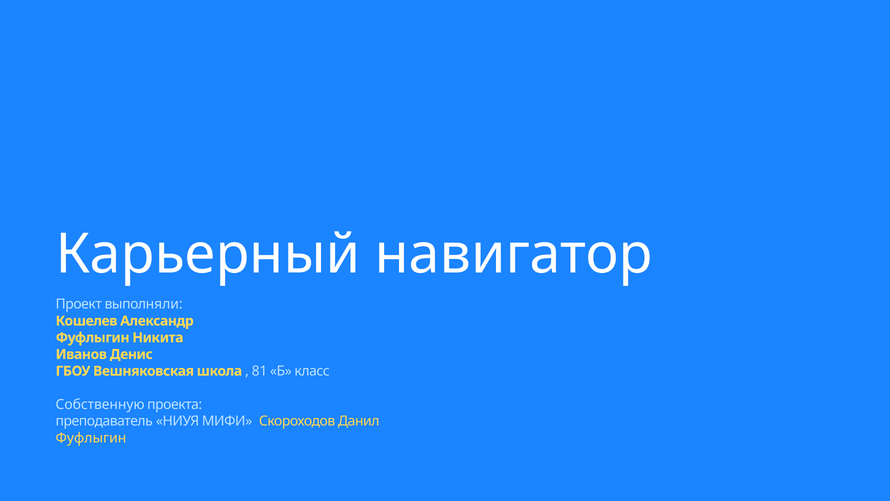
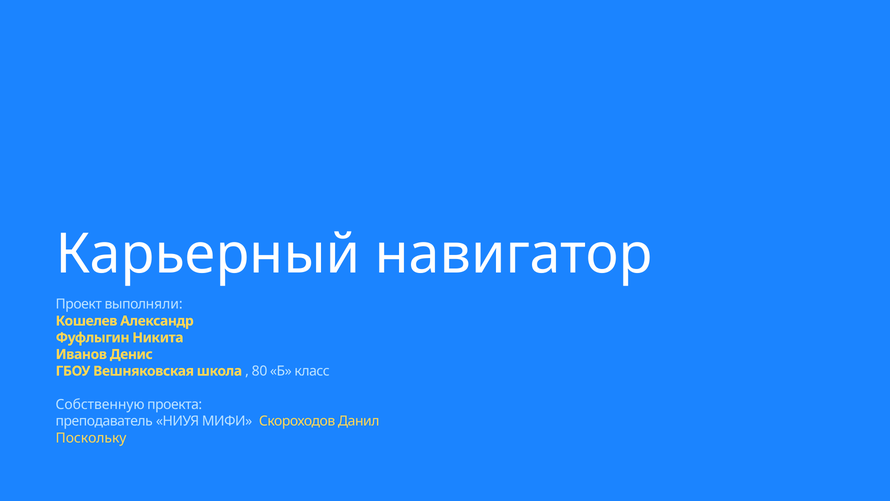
81: 81 -> 80
Фуфлыгин at (91, 438): Фуфлыгин -> Поскольку
